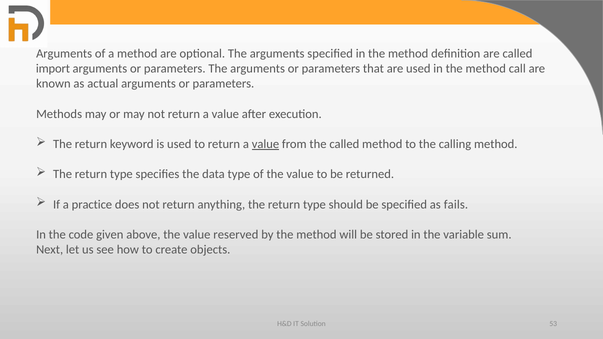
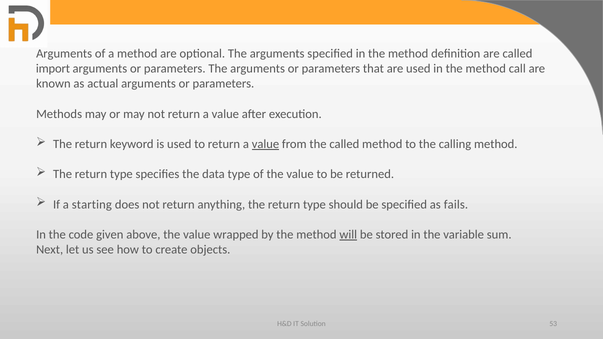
practice: practice -> starting
reserved: reserved -> wrapped
will underline: none -> present
